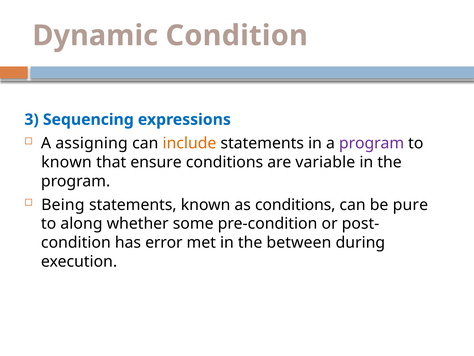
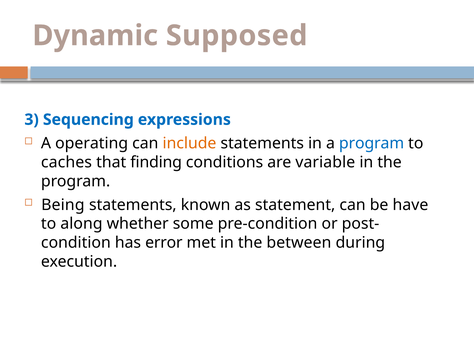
Dynamic Condition: Condition -> Supposed
assigning: assigning -> operating
program at (372, 143) colour: purple -> blue
known at (66, 162): known -> caches
ensure: ensure -> finding
as conditions: conditions -> statement
pure: pure -> have
